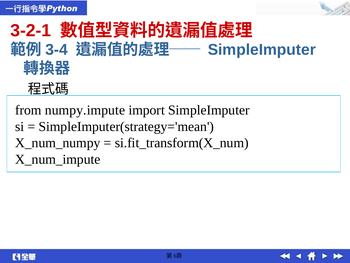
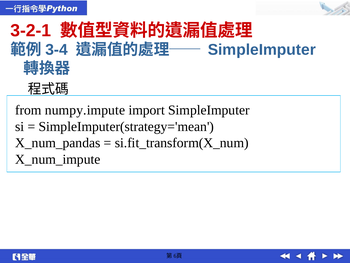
X_num_numpy: X_num_numpy -> X_num_pandas
